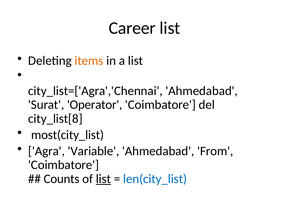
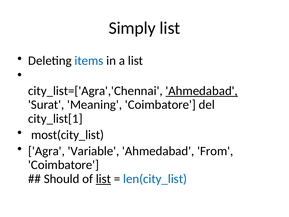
Career: Career -> Simply
items colour: orange -> blue
Ahmedabad at (202, 91) underline: none -> present
Operator: Operator -> Meaning
city_list[8: city_list[8 -> city_list[1
Counts: Counts -> Should
